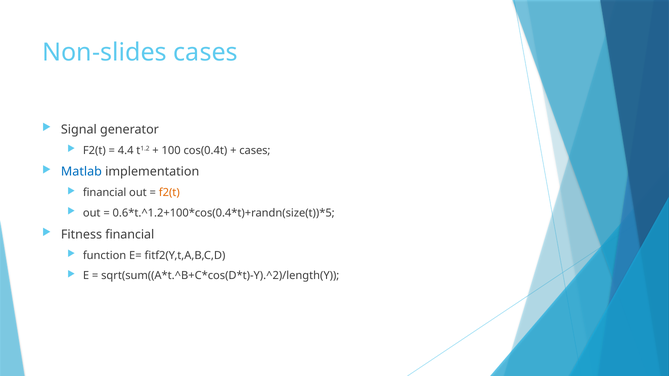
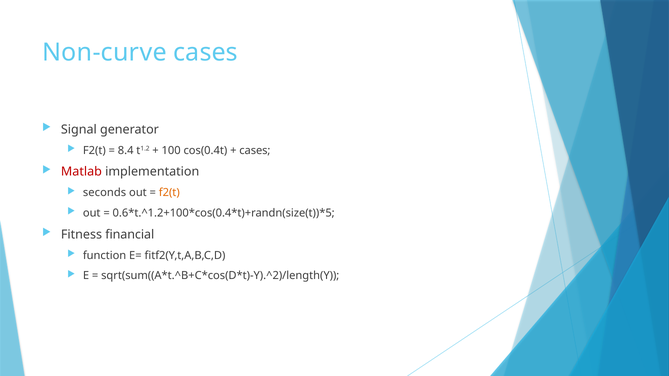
Non-slides: Non-slides -> Non-curve
4.4: 4.4 -> 8.4
Matlab colour: blue -> red
financial at (105, 193): financial -> seconds
